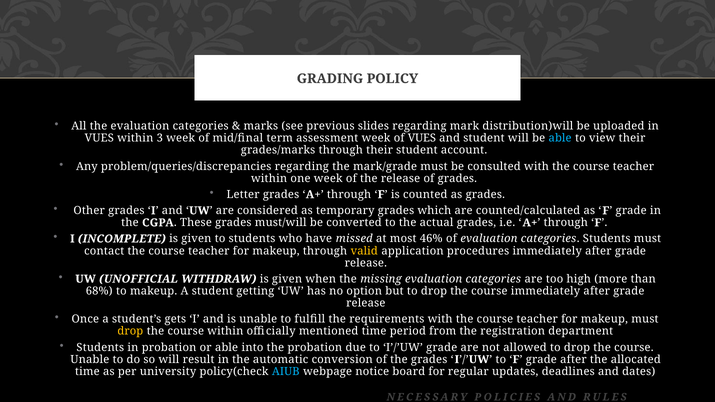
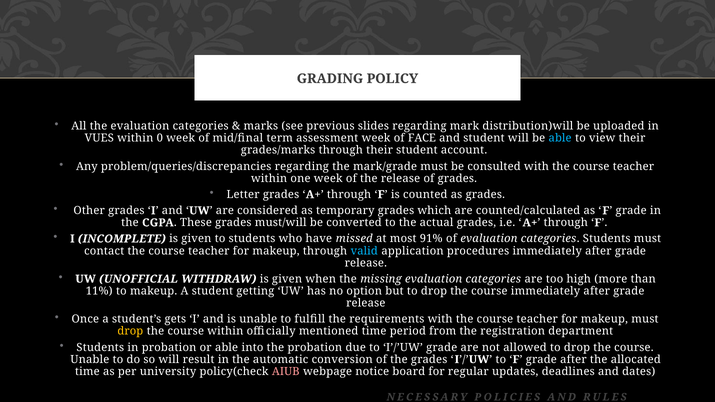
3: 3 -> 0
of VUES: VUES -> FACE
46%: 46% -> 91%
valid colour: yellow -> light blue
68%: 68% -> 11%
AIUB colour: light blue -> pink
